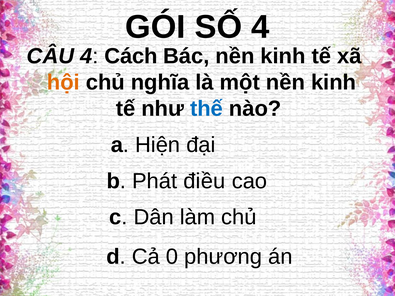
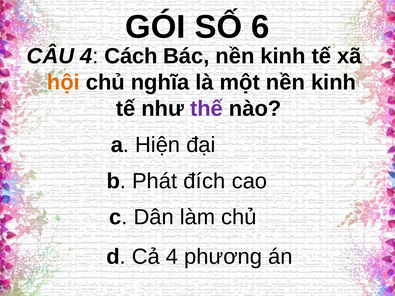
SỐ 4: 4 -> 6
thế colour: blue -> purple
điều: điều -> đích
Cả 0: 0 -> 4
